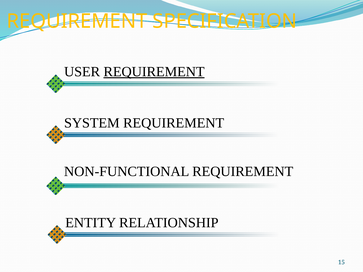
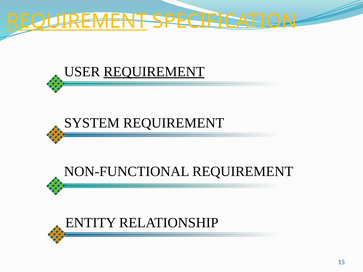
REQUIREMENT at (77, 21) underline: none -> present
